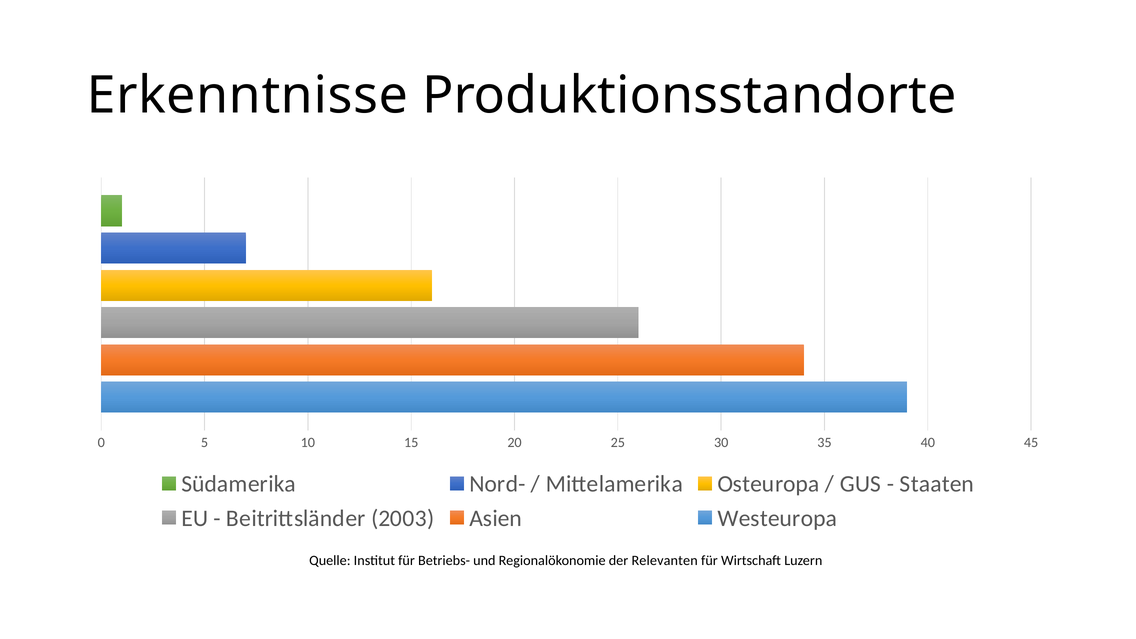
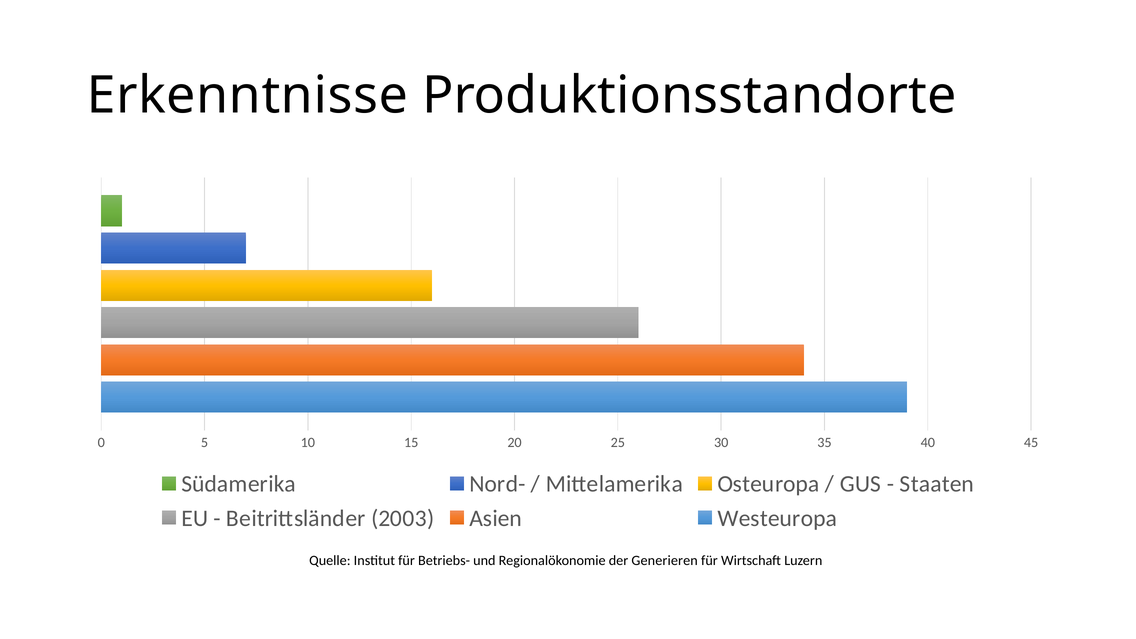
Relevanten: Relevanten -> Generieren
